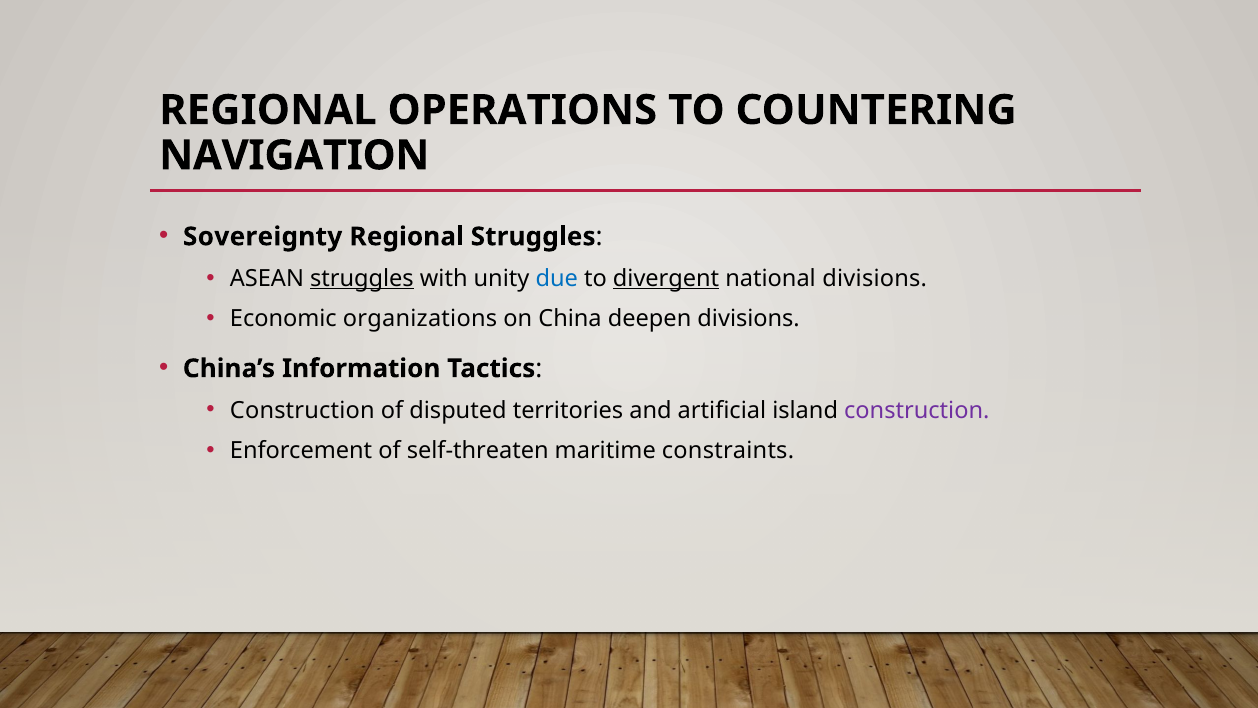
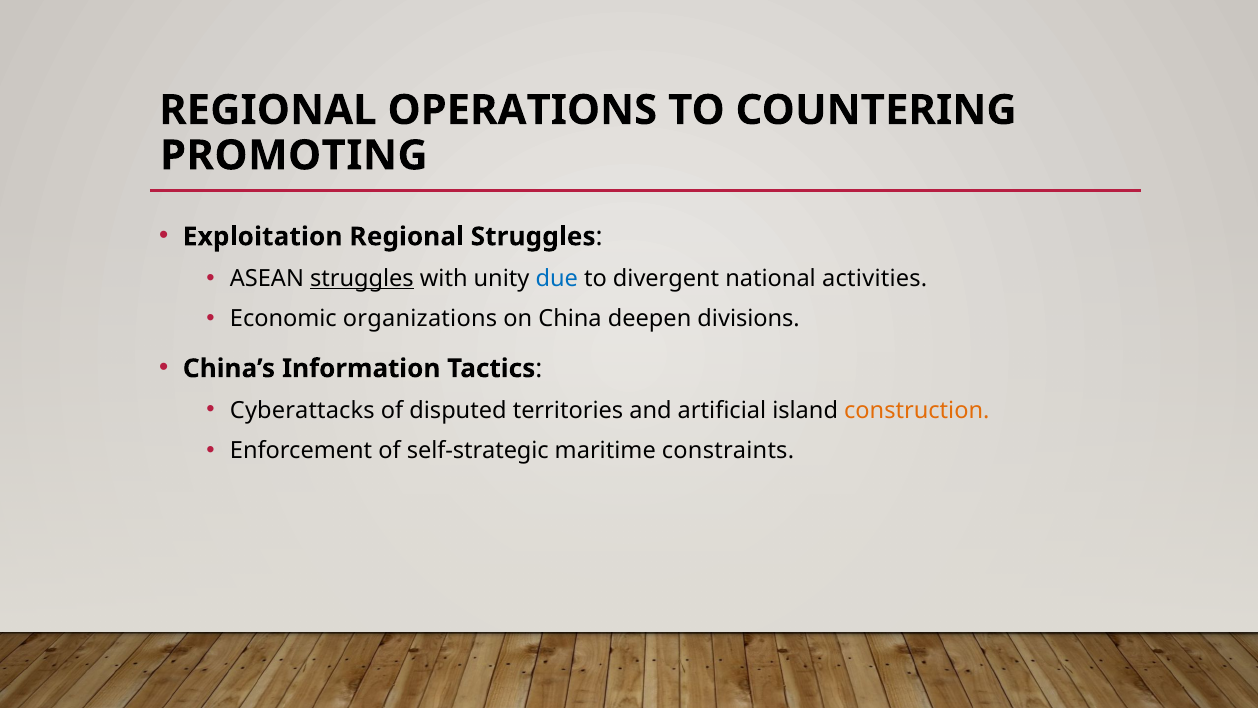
NAVIGATION: NAVIGATION -> PROMOTING
Sovereignty: Sovereignty -> Exploitation
divergent underline: present -> none
national divisions: divisions -> activities
Construction at (302, 410): Construction -> Cyberattacks
construction at (917, 410) colour: purple -> orange
self-threaten: self-threaten -> self-strategic
